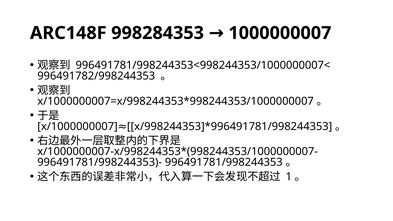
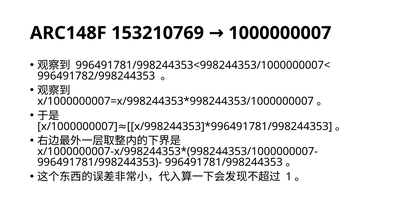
998284353: 998284353 -> 153210769
